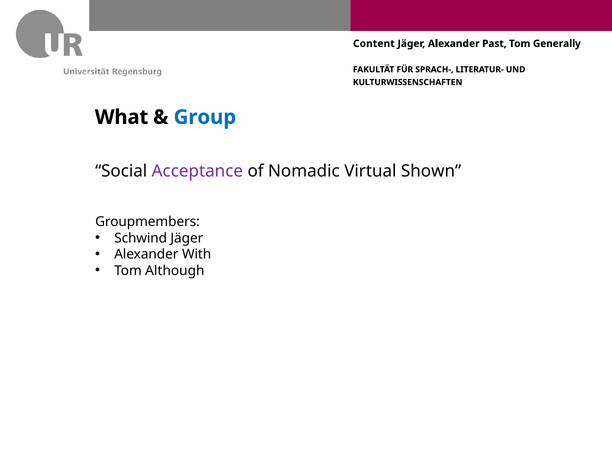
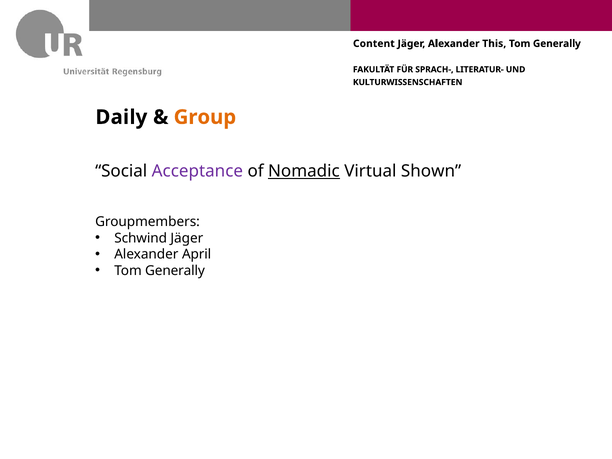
Past: Past -> This
What: What -> Daily
Group colour: blue -> orange
Nomadic underline: none -> present
With: With -> April
Although at (175, 271): Although -> Generally
